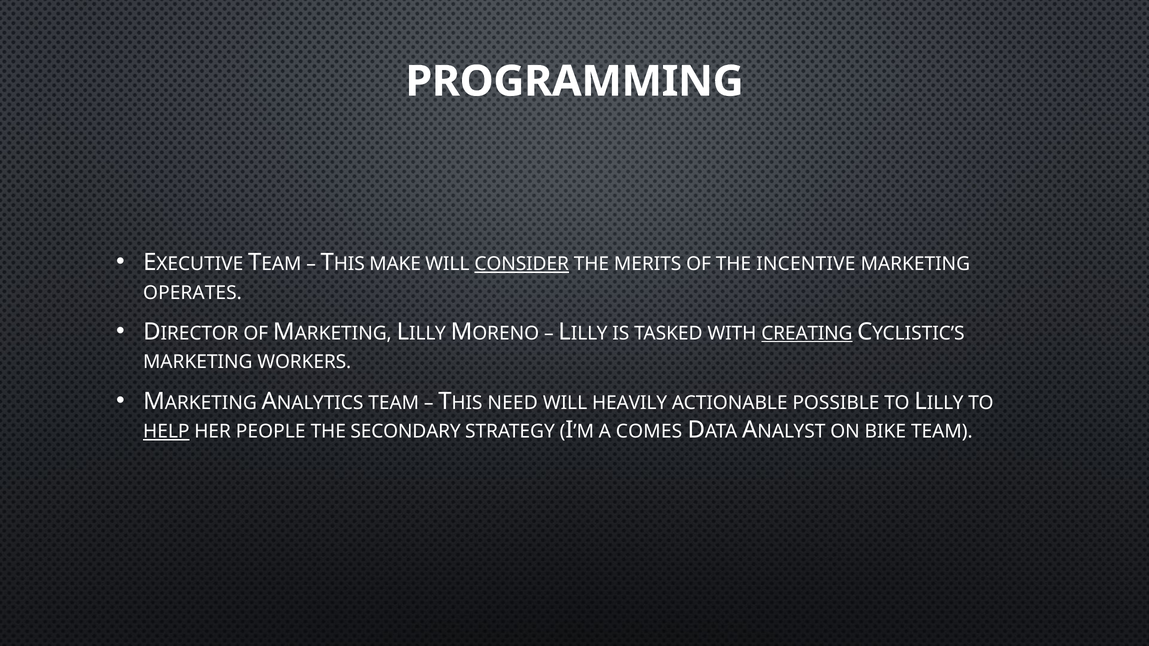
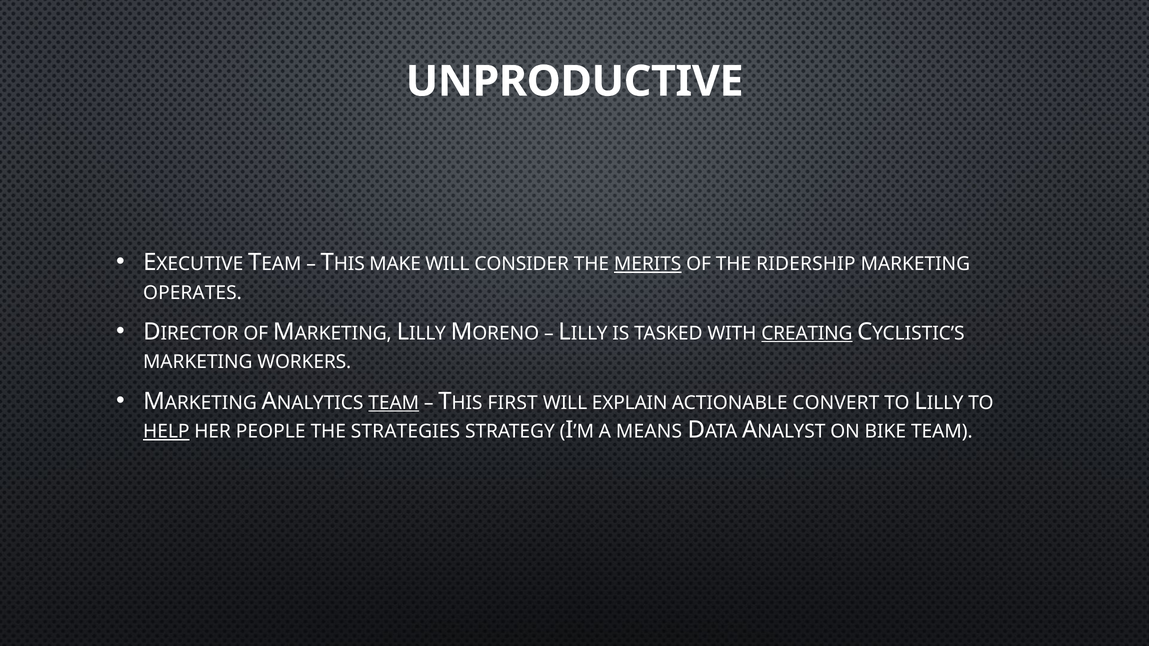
PROGRAMMING: PROGRAMMING -> UNPRODUCTIVE
CONSIDER underline: present -> none
MERITS underline: none -> present
INCENTIVE: INCENTIVE -> RIDERSHIP
TEAM at (394, 403) underline: none -> present
NEED: NEED -> FIRST
HEAVILY: HEAVILY -> EXPLAIN
POSSIBLE: POSSIBLE -> CONVERT
SECONDARY: SECONDARY -> STRATEGIES
COMES: COMES -> MEANS
